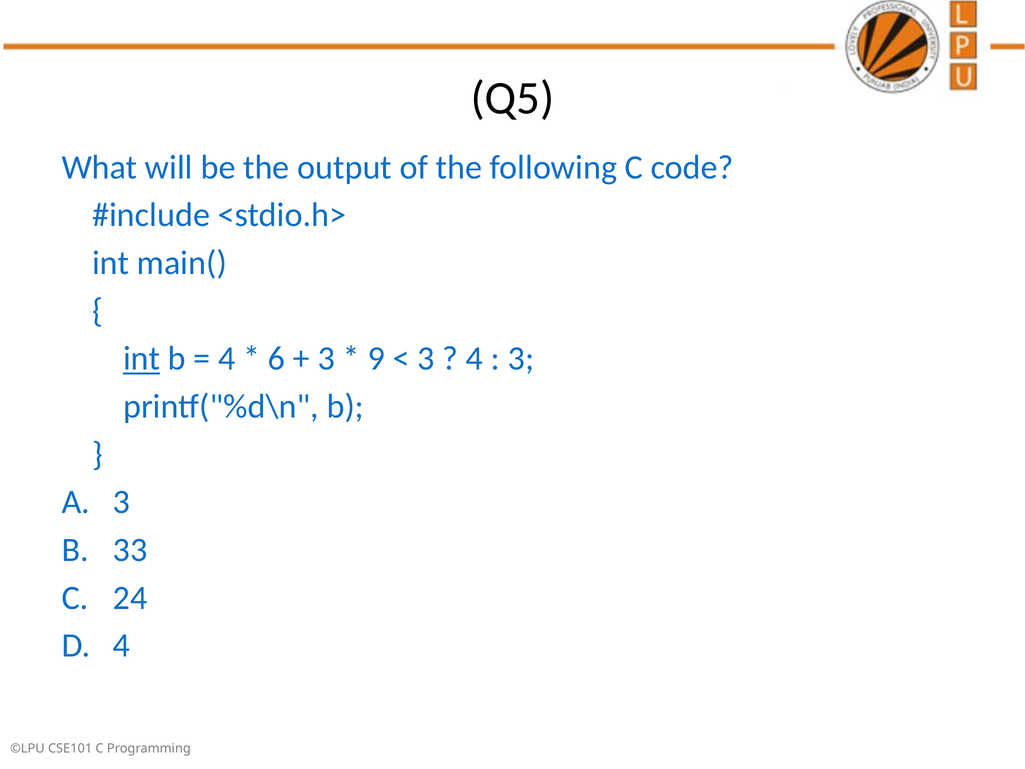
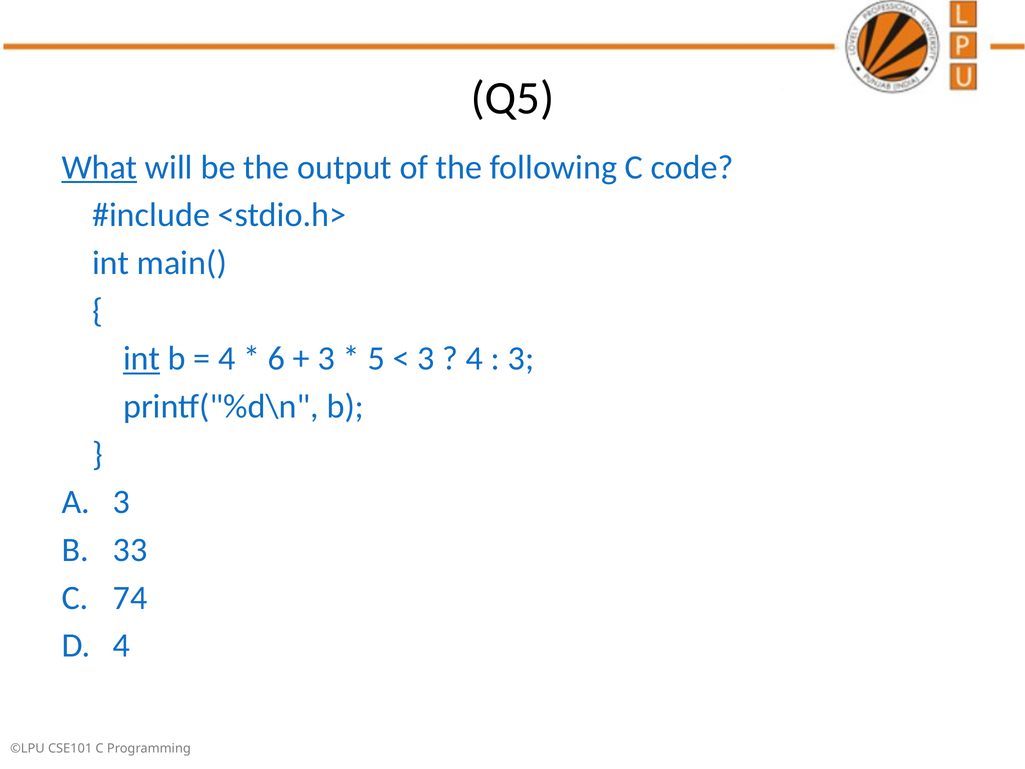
What underline: none -> present
9: 9 -> 5
24: 24 -> 74
